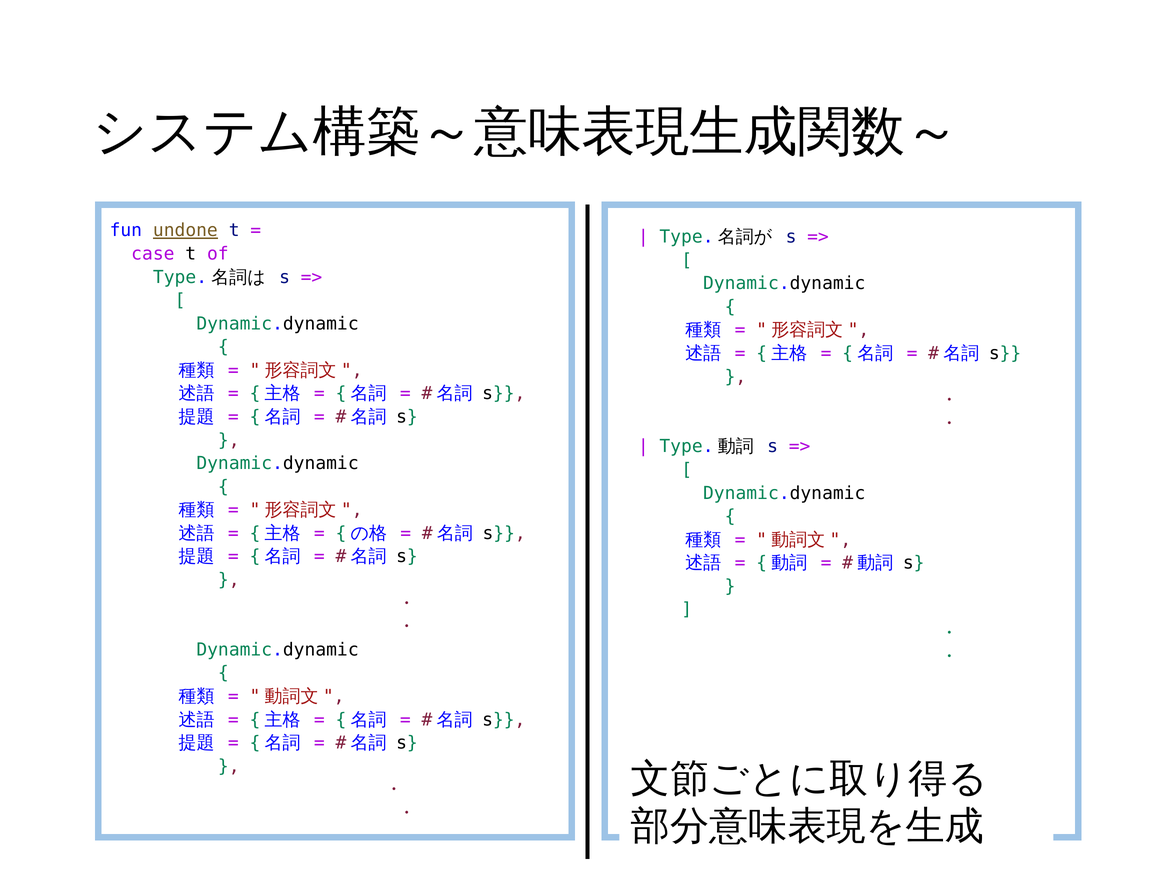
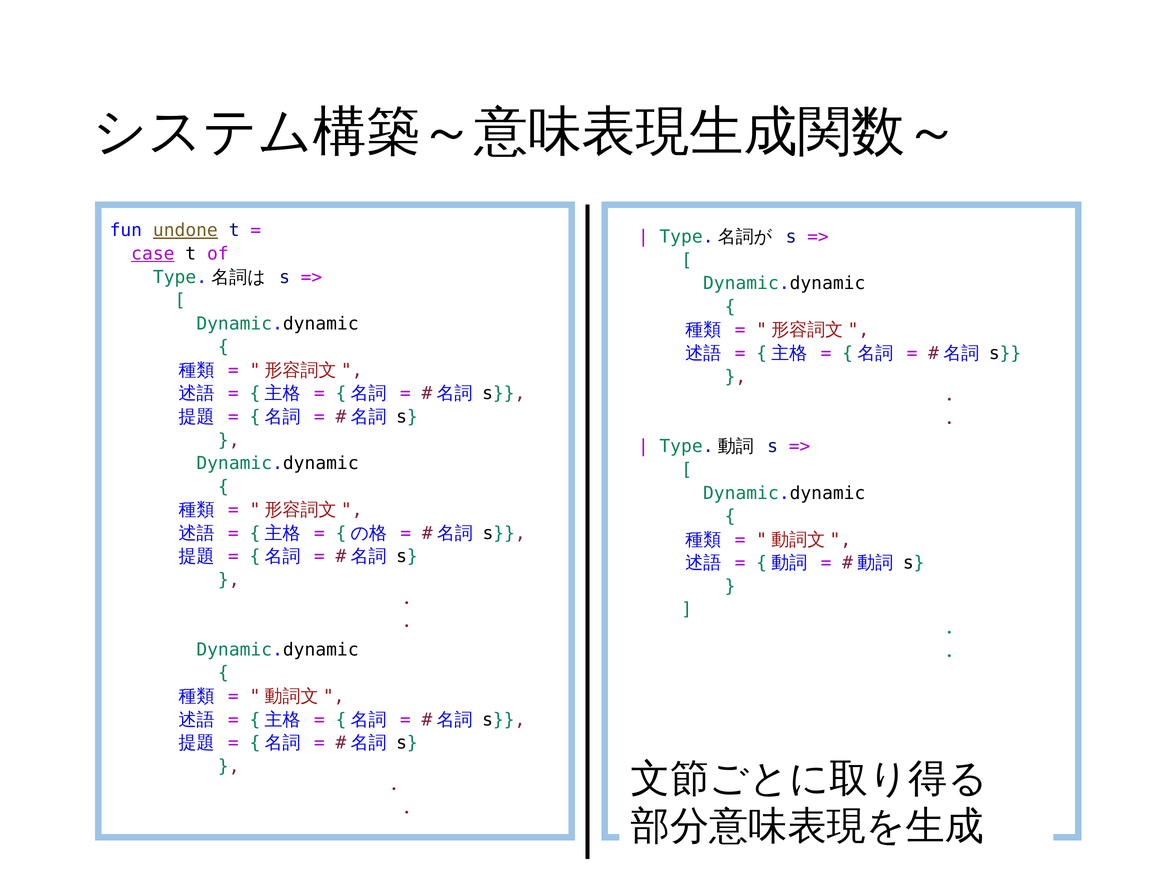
case underline: none -> present
